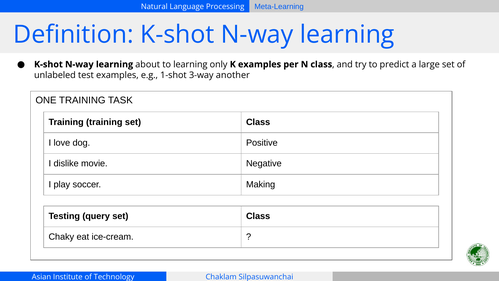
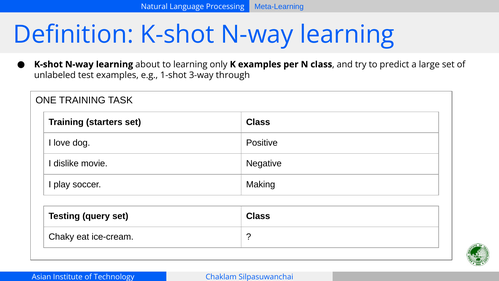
another: another -> through
Training training: training -> starters
